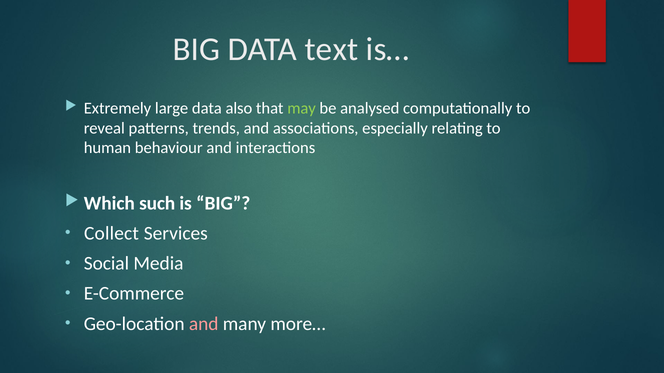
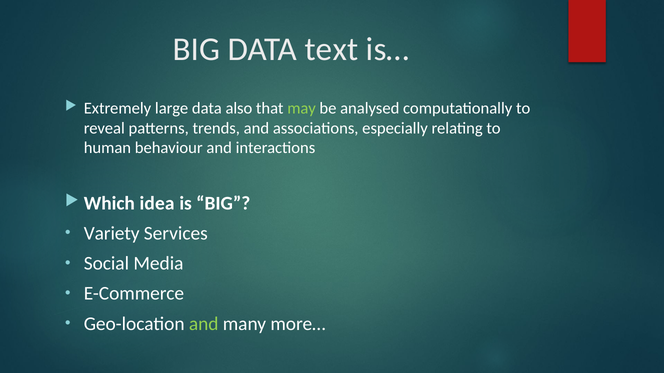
such: such -> idea
Collect: Collect -> Variety
and at (204, 324) colour: pink -> light green
